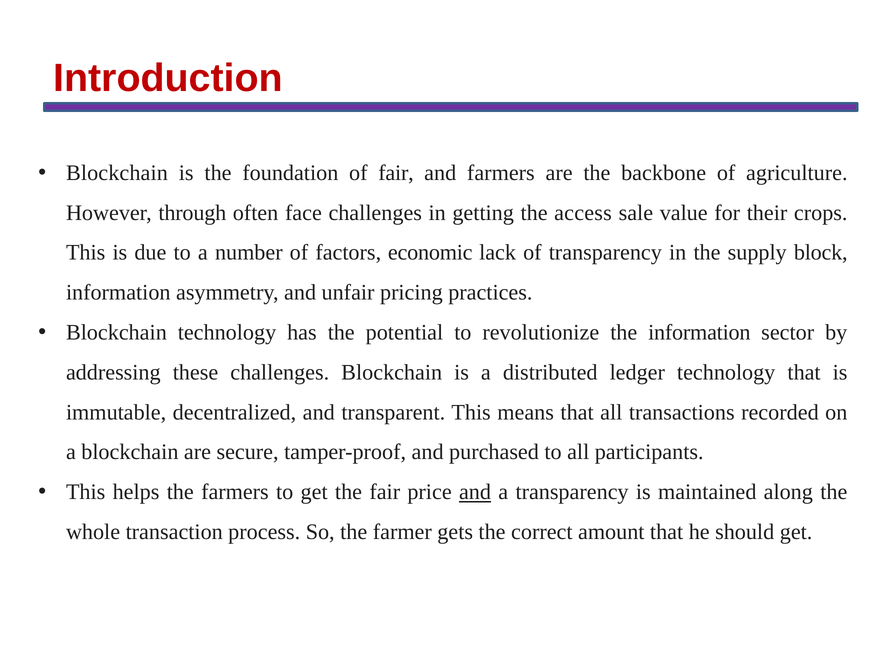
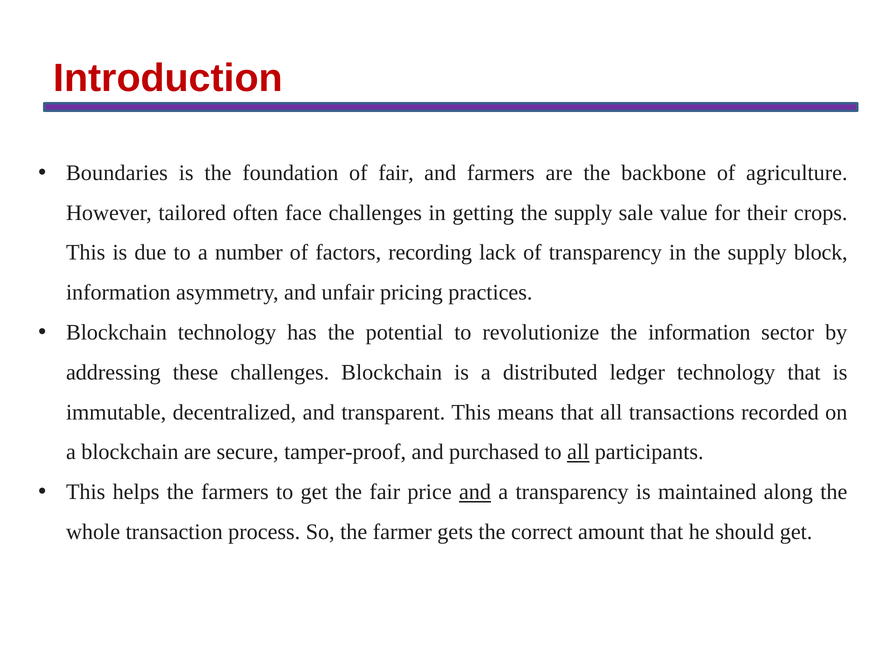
Blockchain at (117, 173): Blockchain -> Boundaries
through: through -> tailored
getting the access: access -> supply
economic: economic -> recording
all at (578, 452) underline: none -> present
